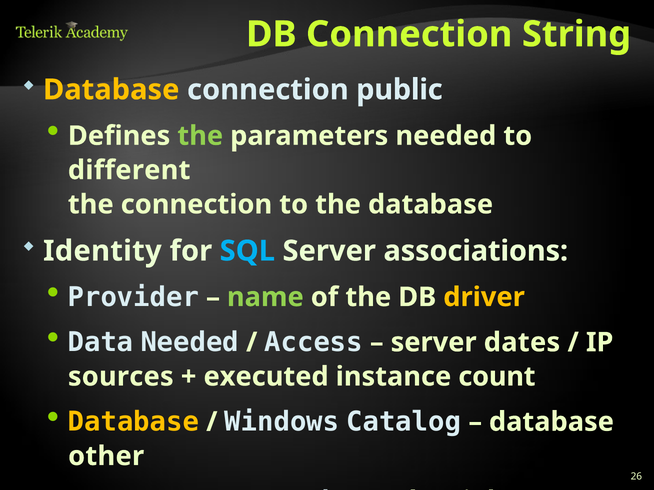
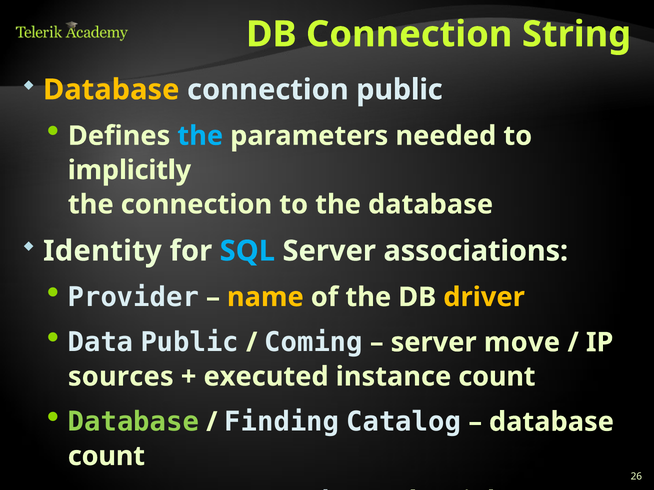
the at (200, 136) colour: light green -> light blue
different: different -> implicitly
name colour: light green -> yellow
Data Needed: Needed -> Public
Access: Access -> Coming
dates: dates -> move
Database at (133, 422) colour: yellow -> light green
Windows: Windows -> Finding
other at (106, 457): other -> count
